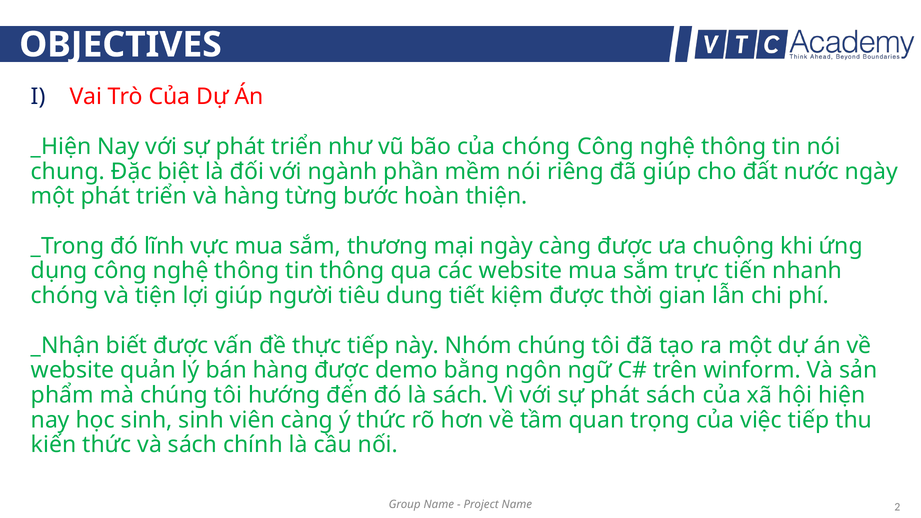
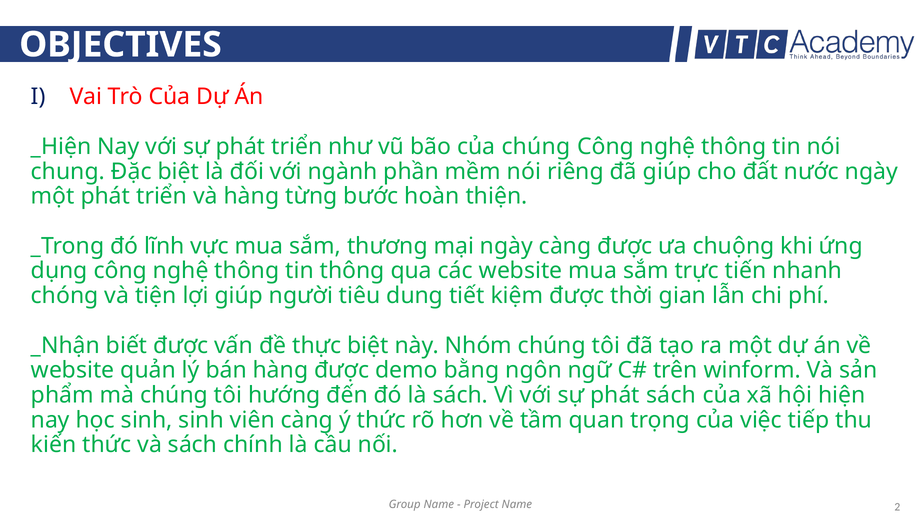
của chóng: chóng -> chúng
thực tiếp: tiếp -> biệt
